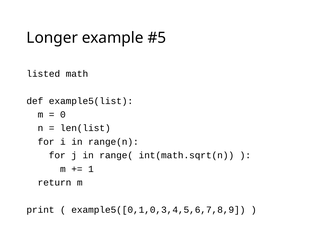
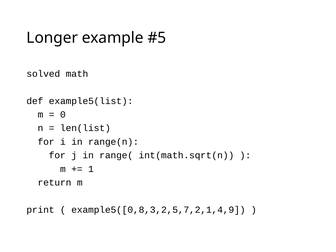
listed: listed -> solved
example5([0,1,0,3,4,5,6,7,8,9: example5([0,1,0,3,4,5,6,7,8,9 -> example5([0,8,3,2,5,7,2,1,4,9
